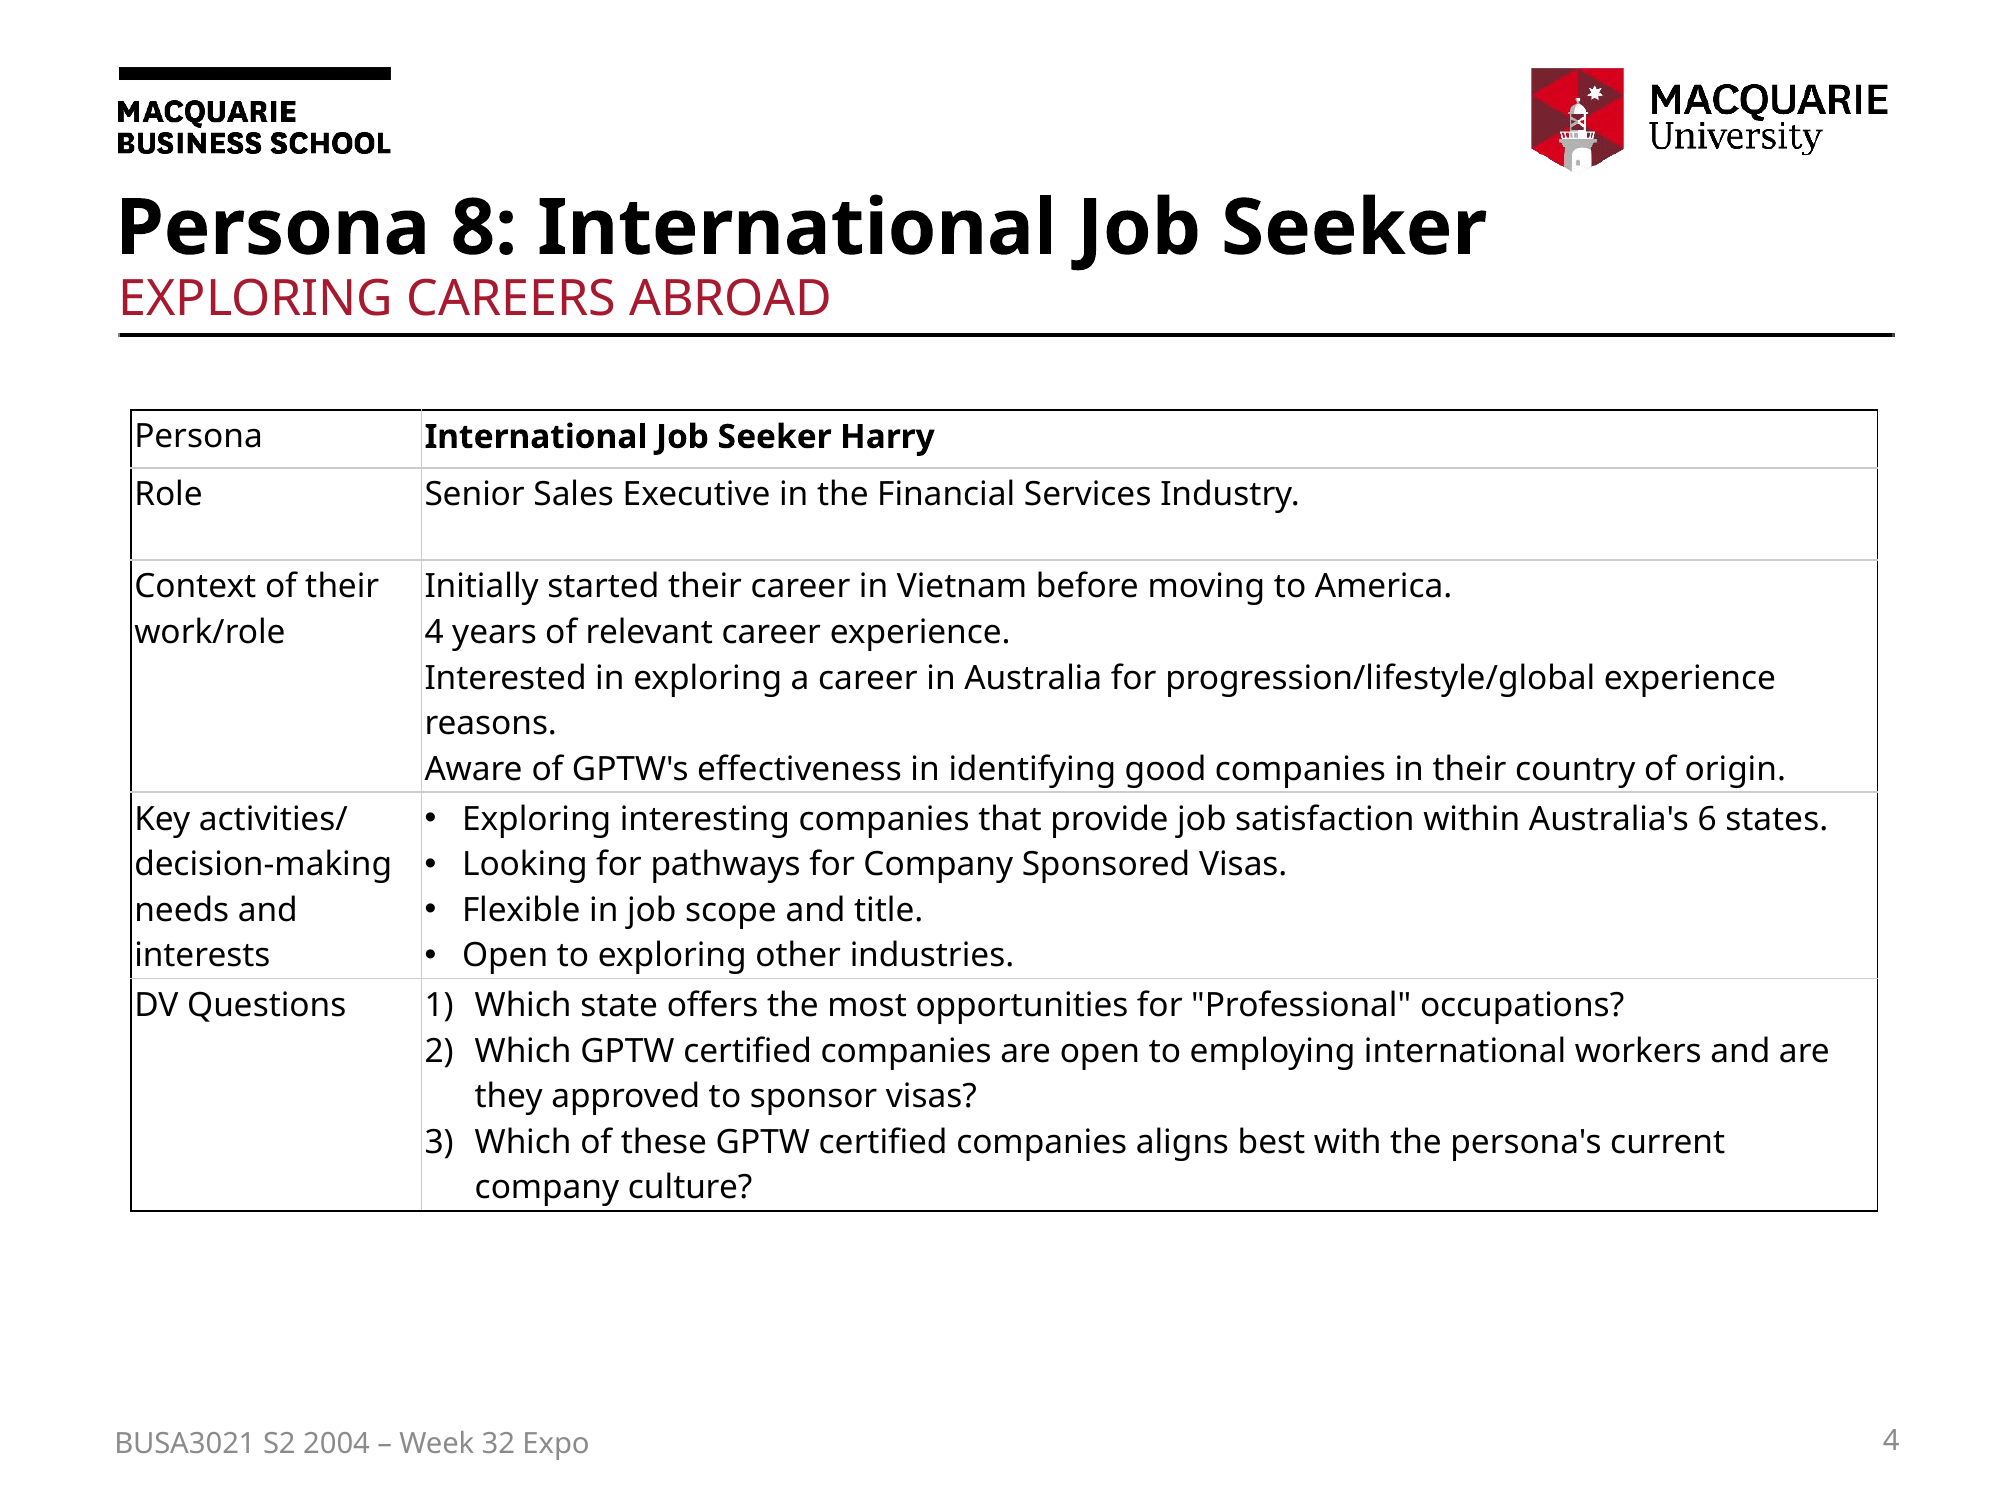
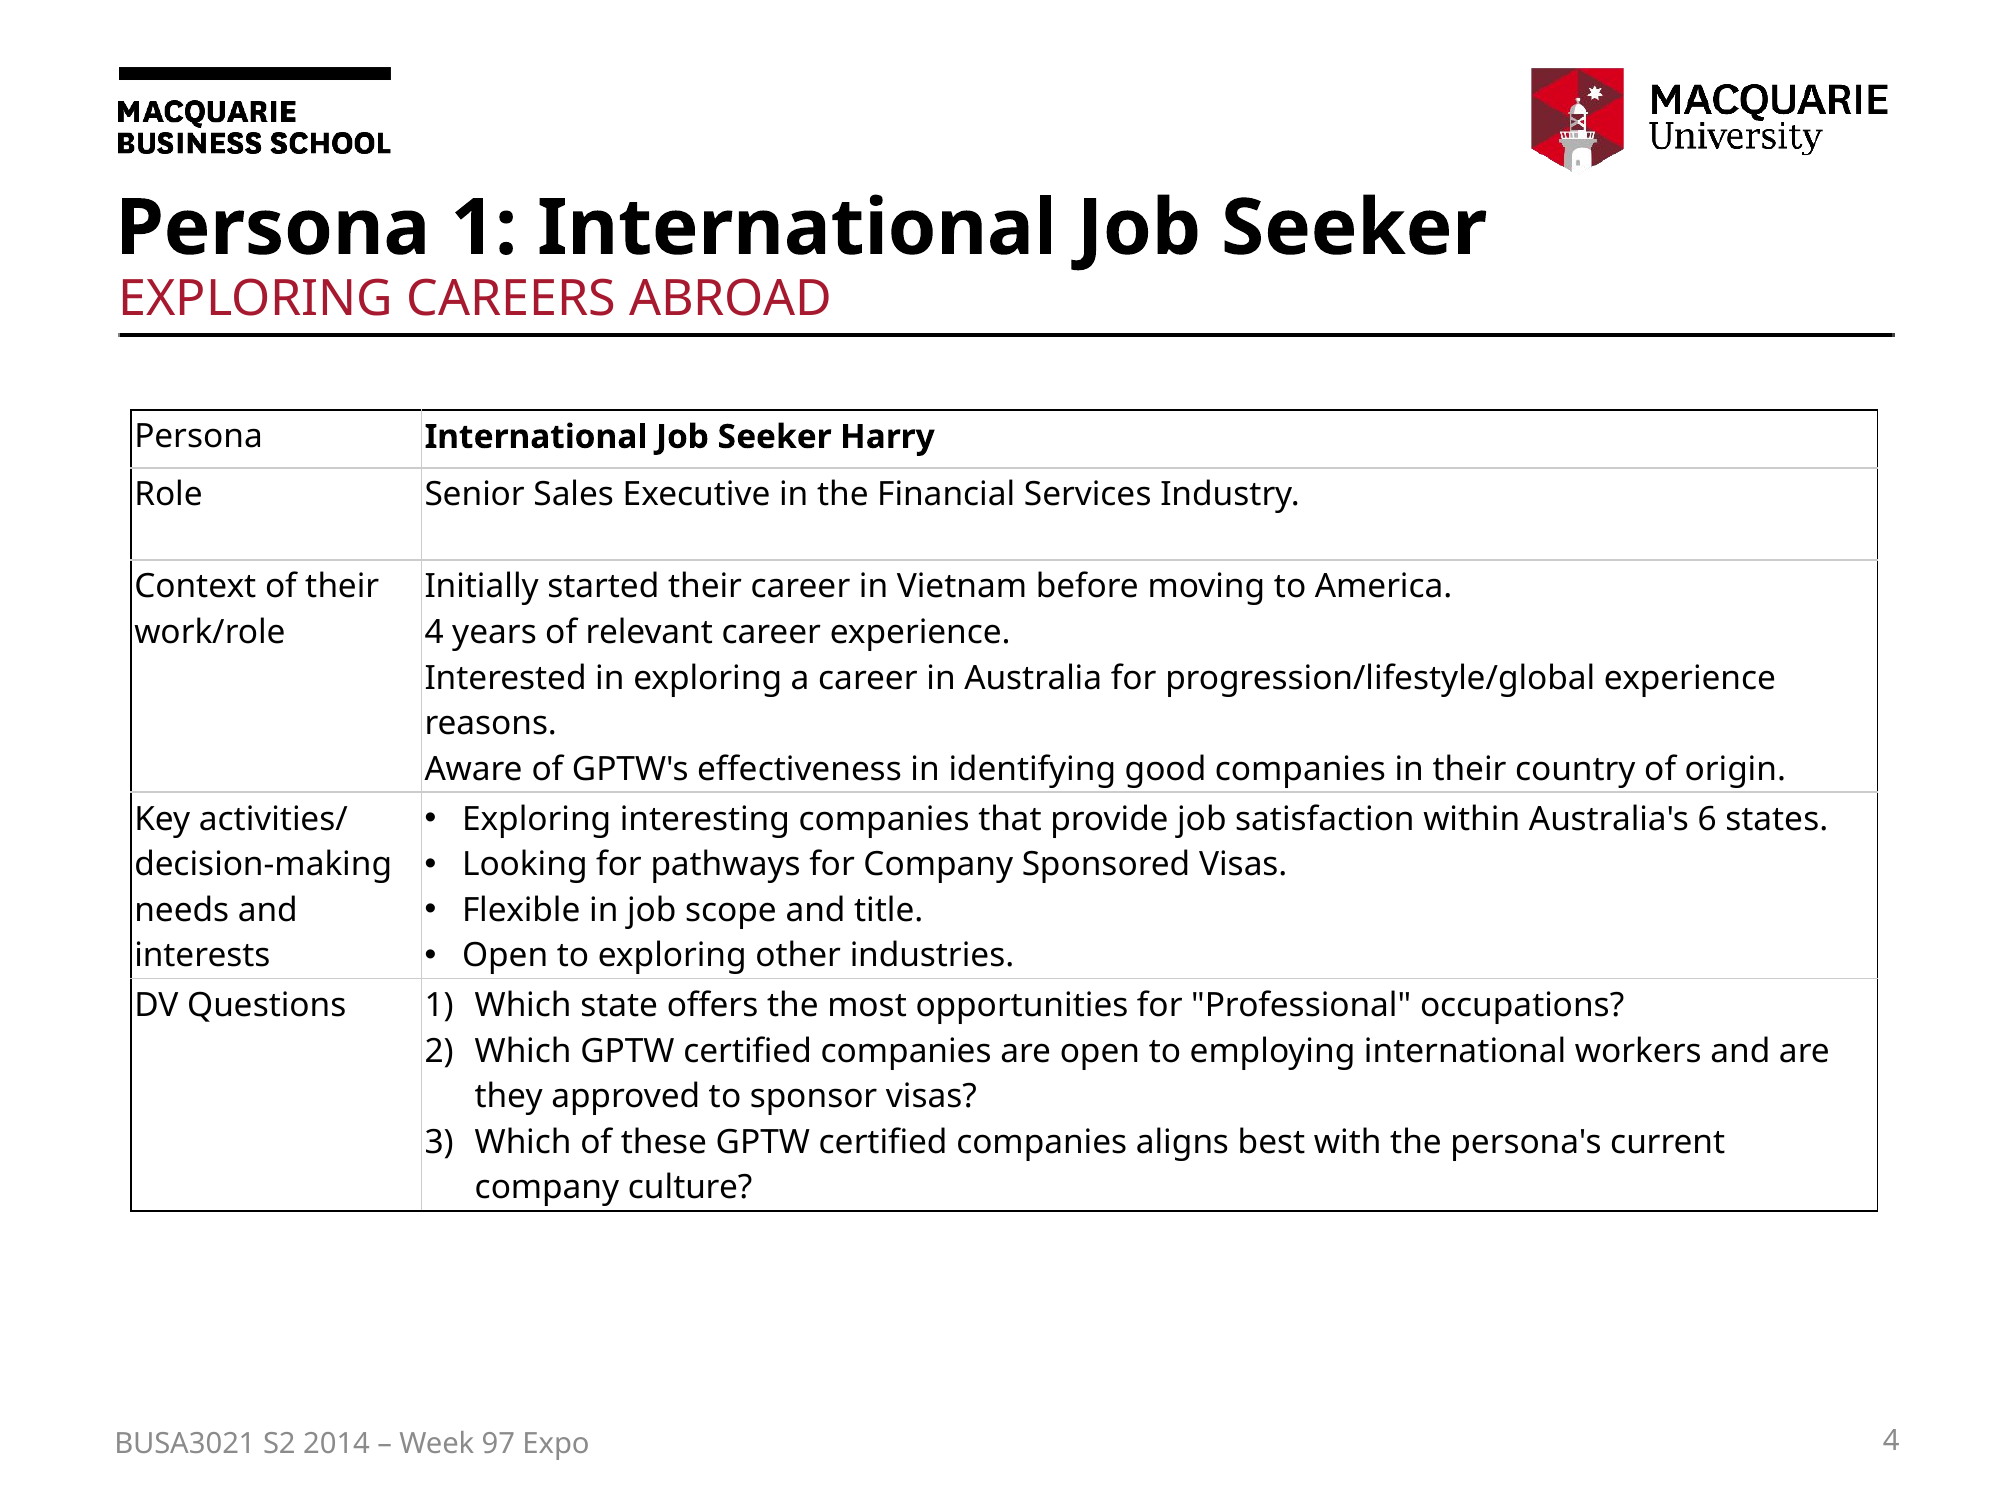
Persona 8: 8 -> 1
2004: 2004 -> 2014
32: 32 -> 97
